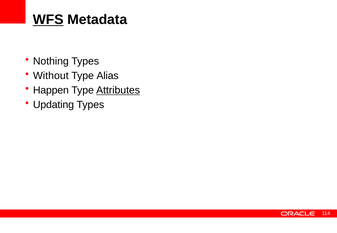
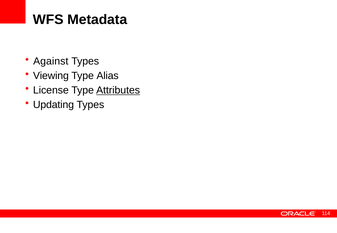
WFS underline: present -> none
Nothing: Nothing -> Against
Without: Without -> Viewing
Happen: Happen -> License
